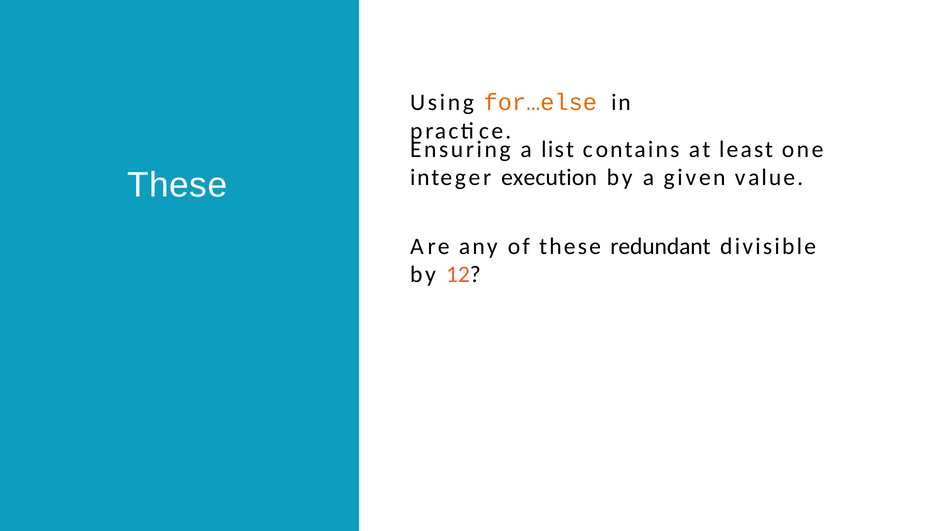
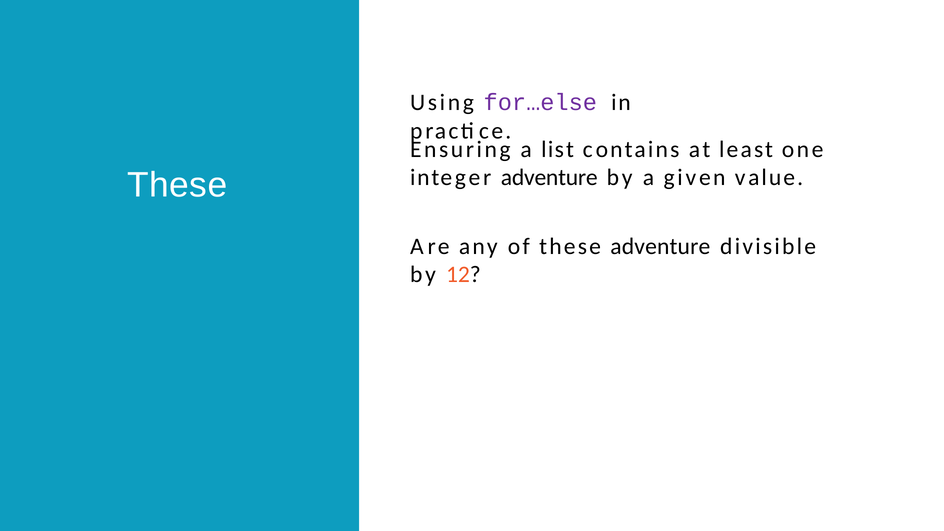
for…else colour: orange -> purple
integer execution: execution -> adventure
these redundant: redundant -> adventure
